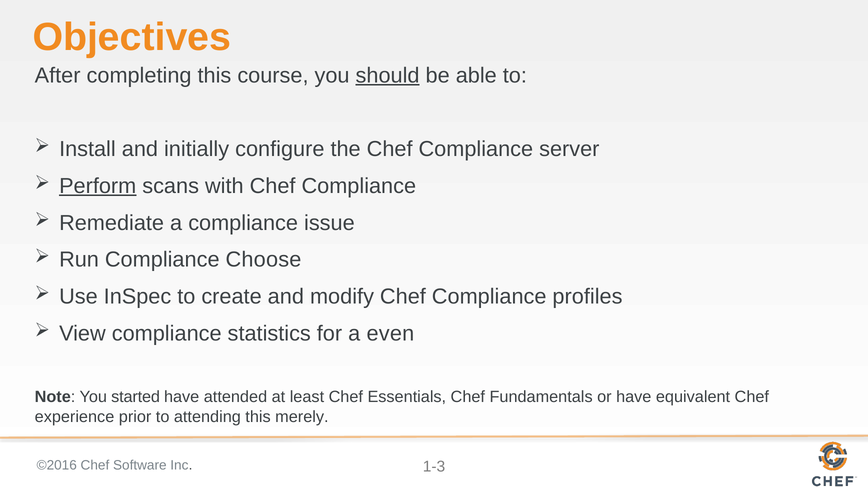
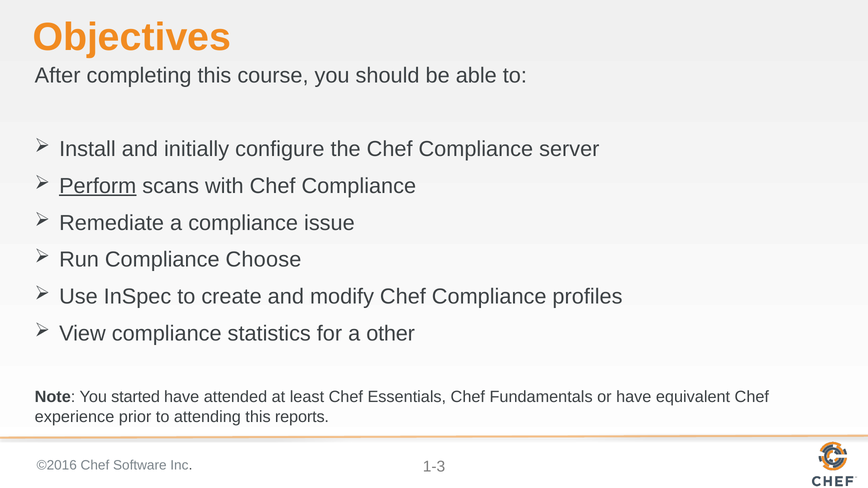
should underline: present -> none
even: even -> other
merely: merely -> reports
